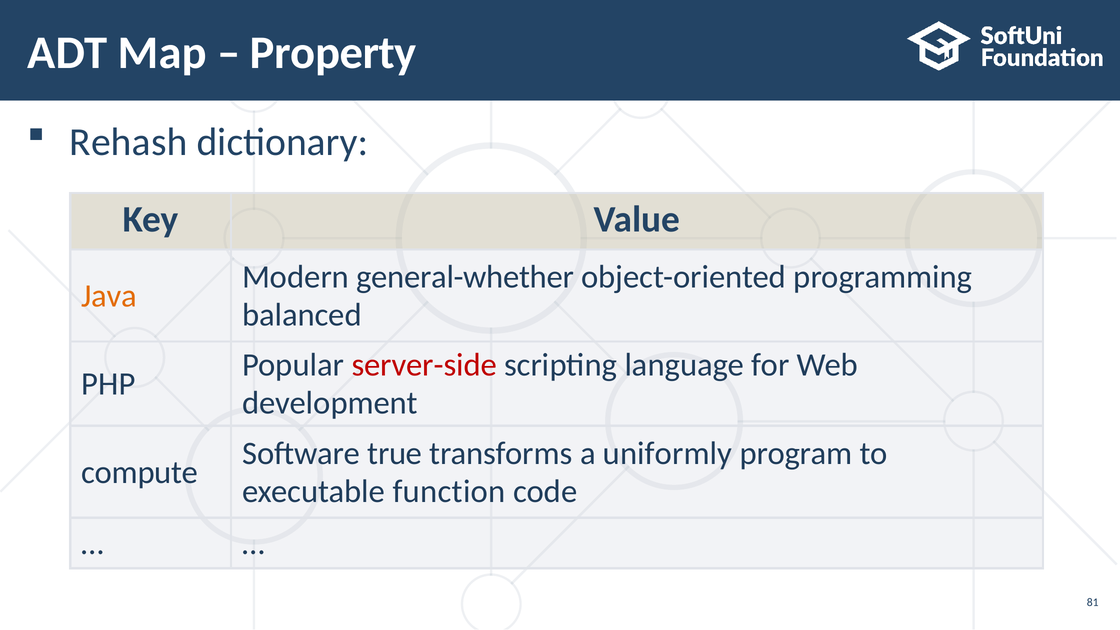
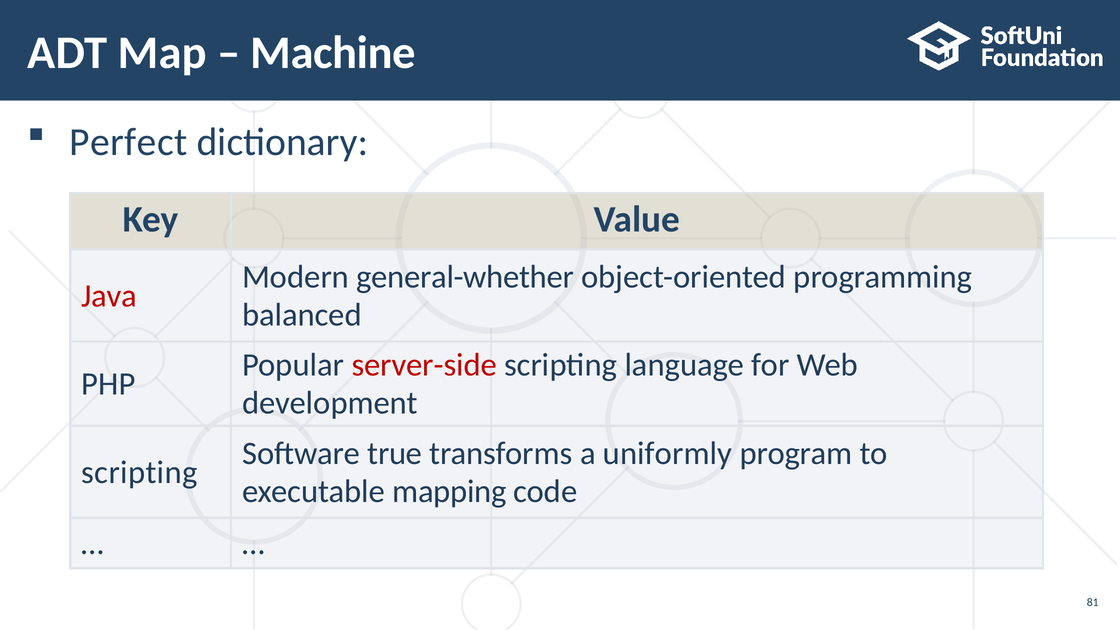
Property: Property -> Machine
Rehash: Rehash -> Perfect
Java colour: orange -> red
compute at (140, 472): compute -> scripting
function: function -> mapping
